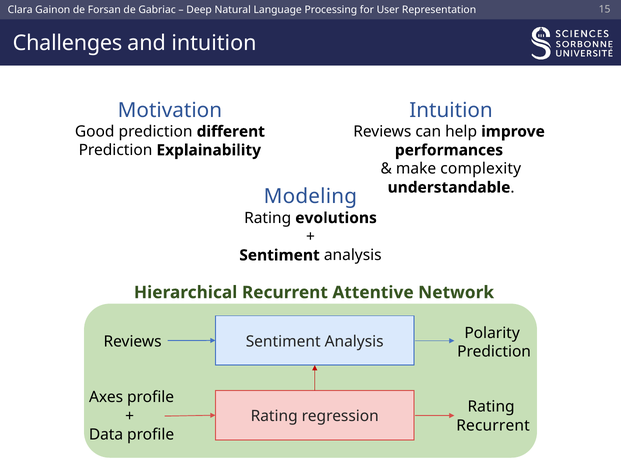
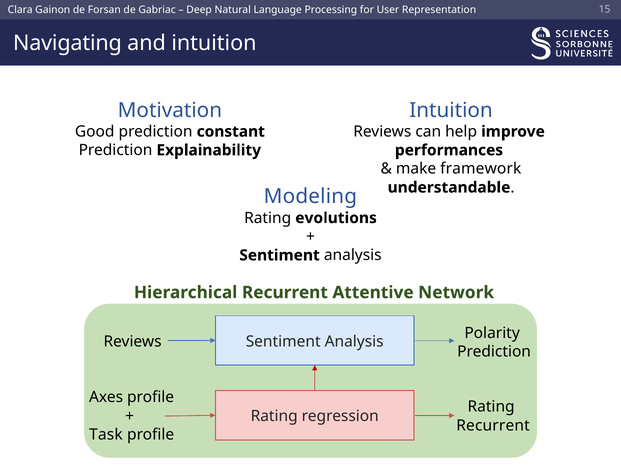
Challenges: Challenges -> Navigating
different: different -> constant
complexity: complexity -> framework
Data: Data -> Task
